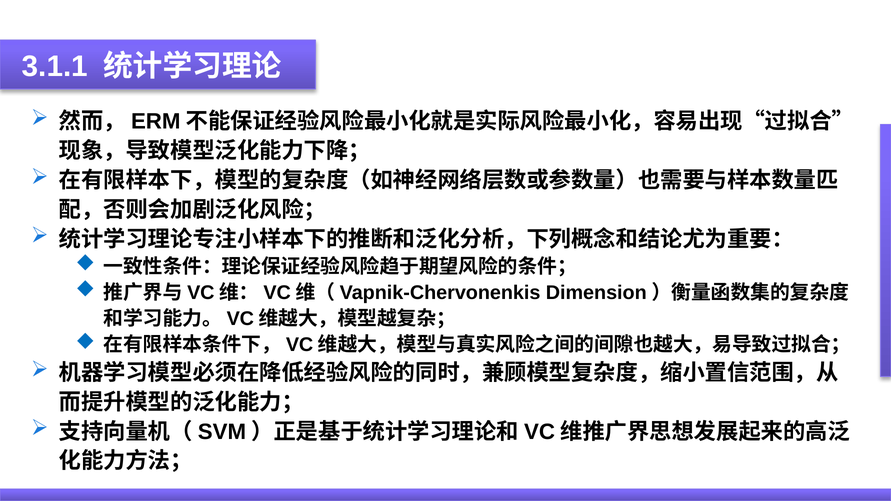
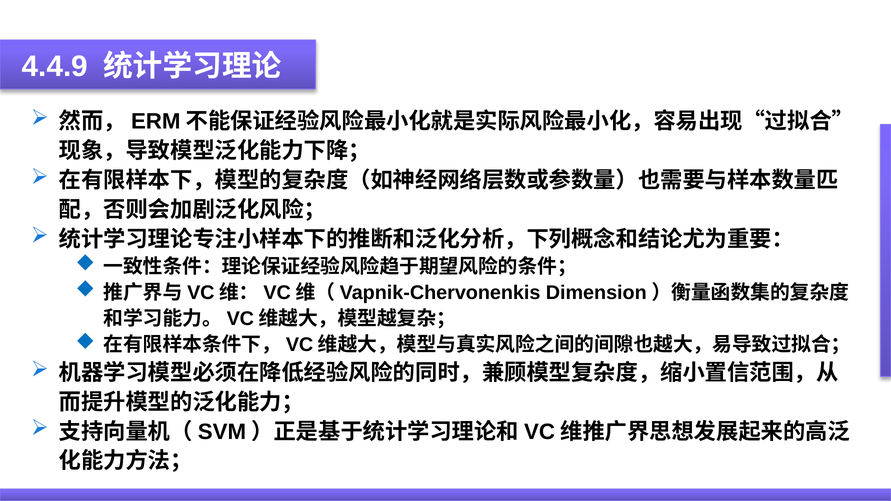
3.1.1: 3.1.1 -> 4.4.9
